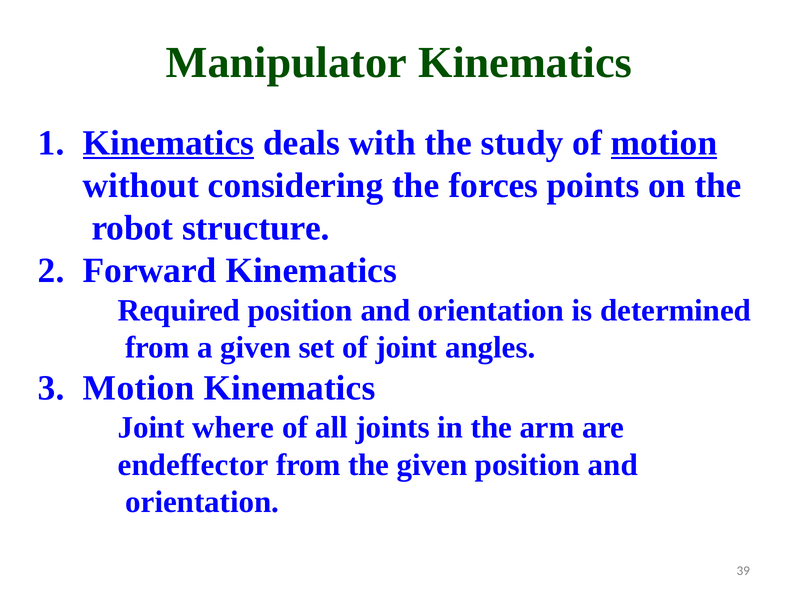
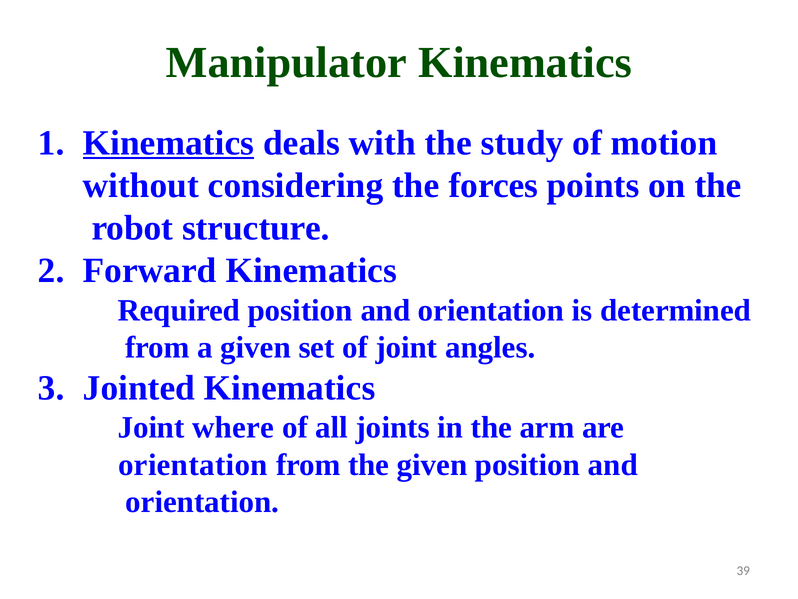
motion at (664, 143) underline: present -> none
Motion at (139, 388): Motion -> Jointed
endeffector at (193, 464): endeffector -> orientation
